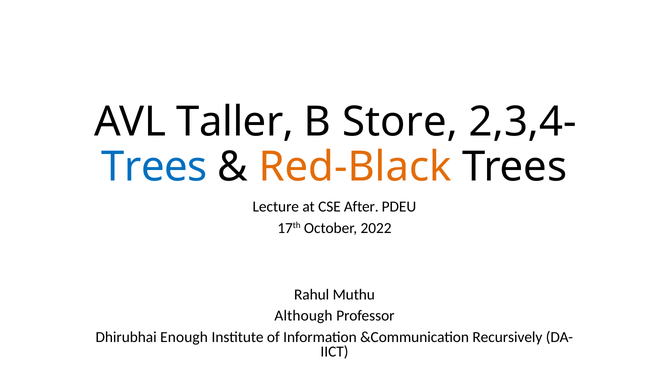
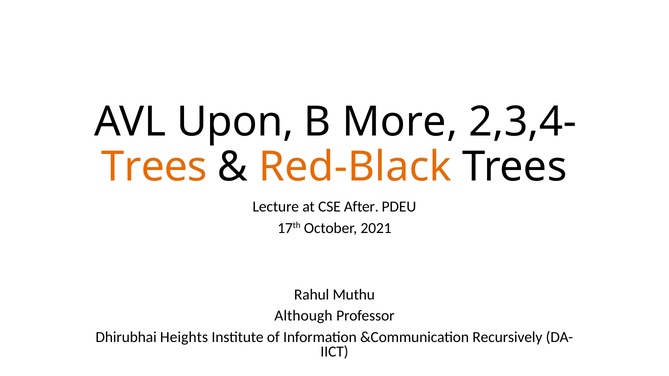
Taller: Taller -> Upon
Store: Store -> More
Trees at (154, 167) colour: blue -> orange
2022: 2022 -> 2021
Enough: Enough -> Heights
